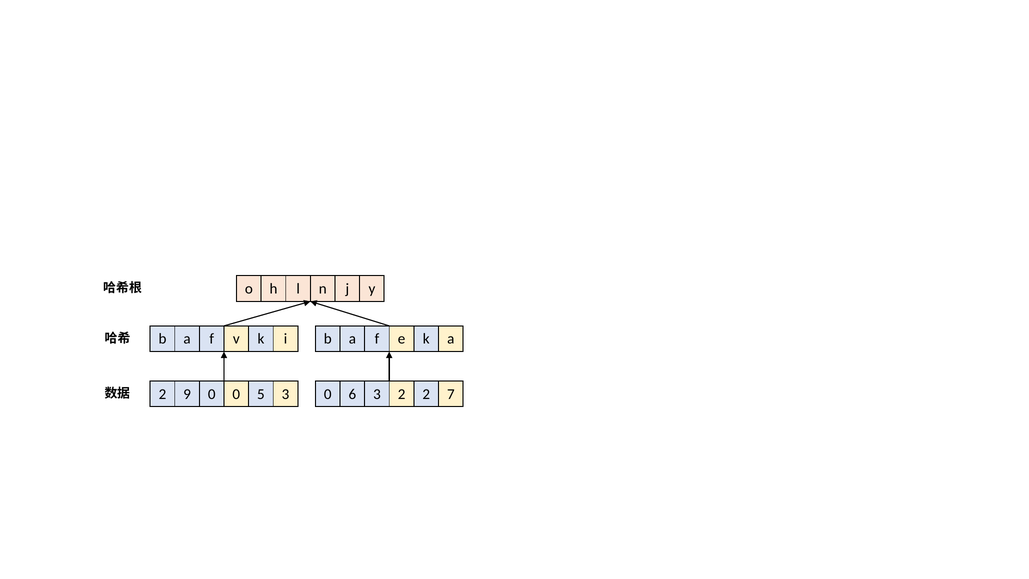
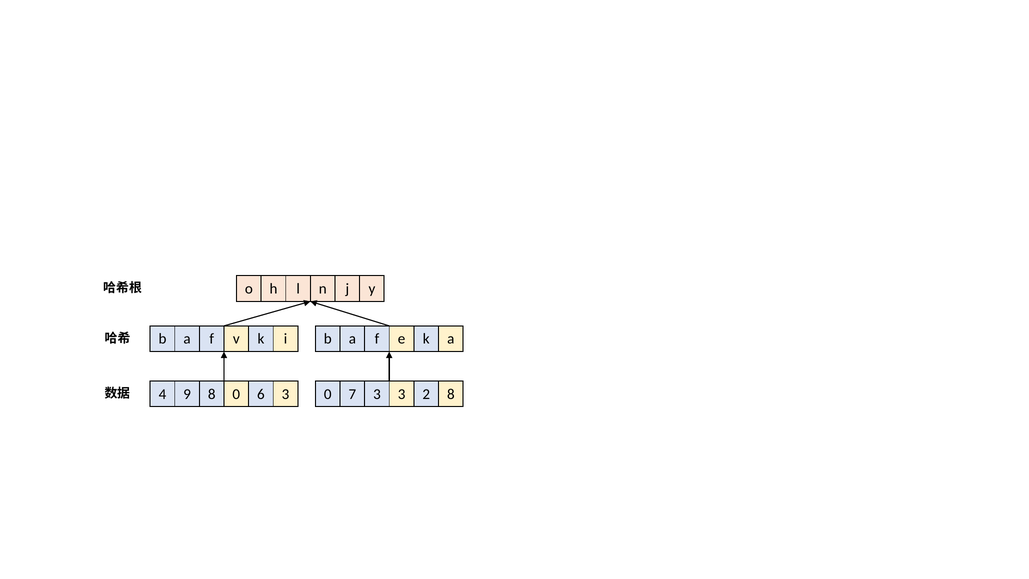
2 at (162, 394): 2 -> 4
9 0: 0 -> 8
5: 5 -> 6
6: 6 -> 7
3 2: 2 -> 3
2 7: 7 -> 8
